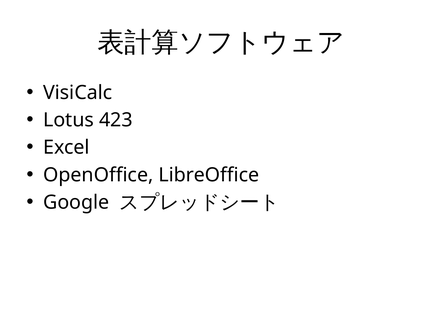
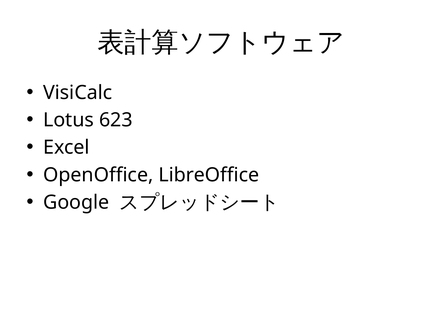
423: 423 -> 623
